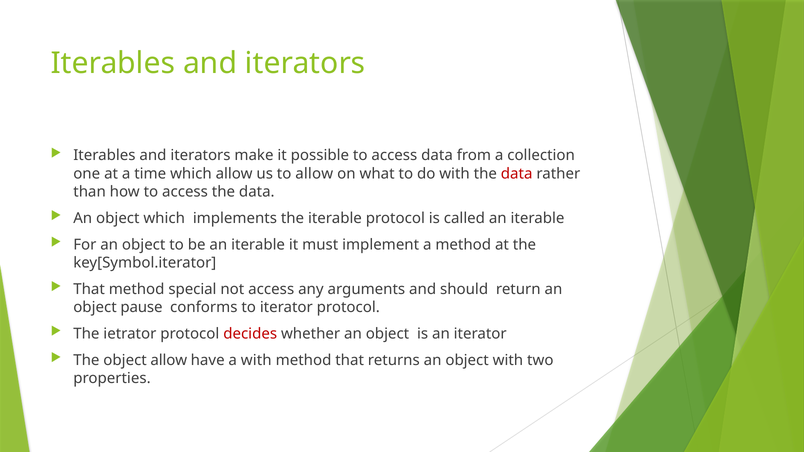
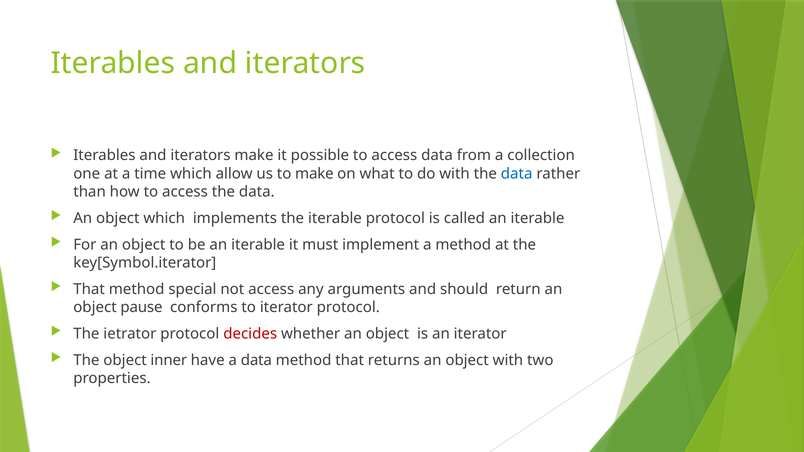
to allow: allow -> make
data at (517, 174) colour: red -> blue
object allow: allow -> inner
a with: with -> data
